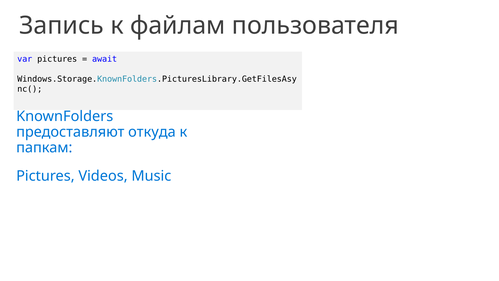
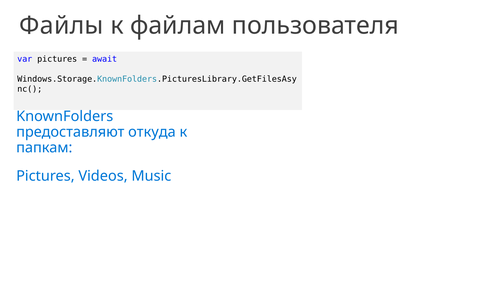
Запись: Запись -> Файлы
